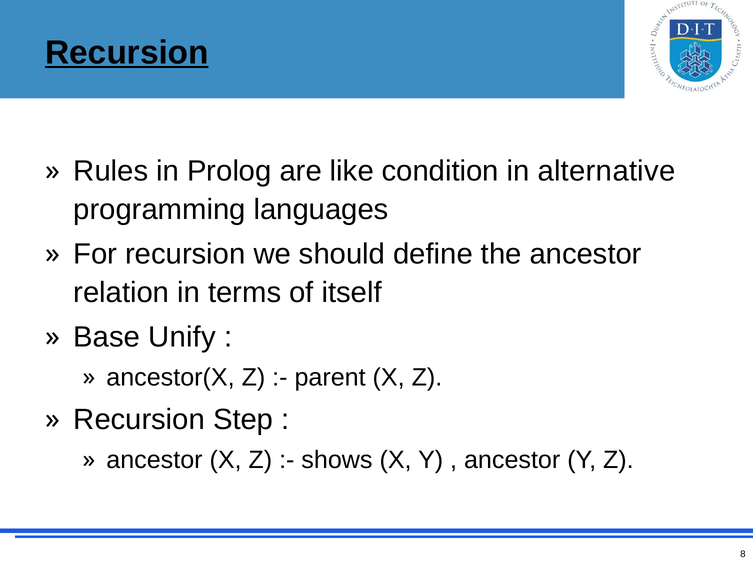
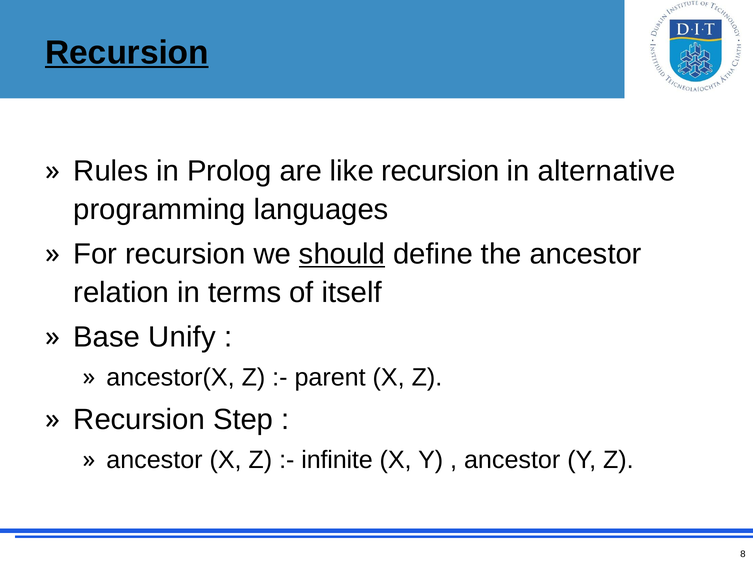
like condition: condition -> recursion
should underline: none -> present
shows: shows -> infinite
